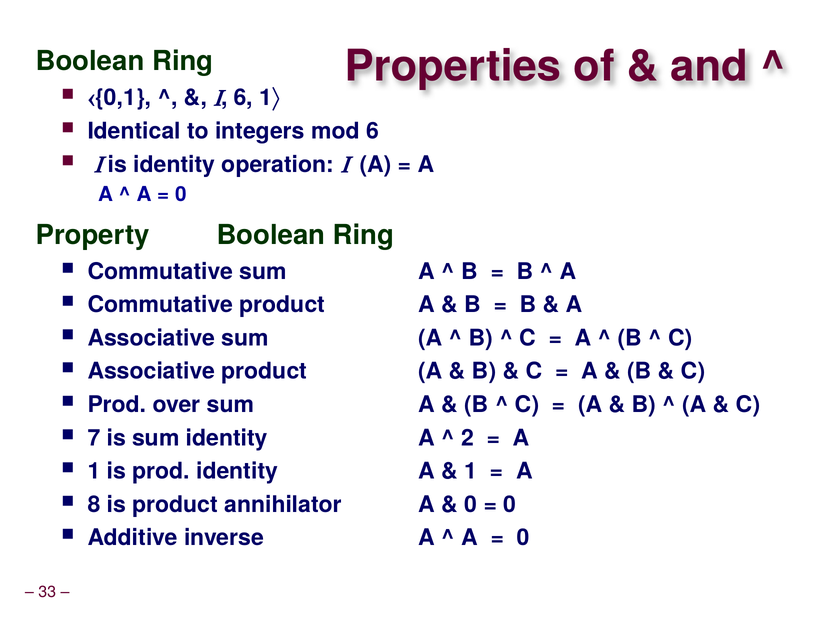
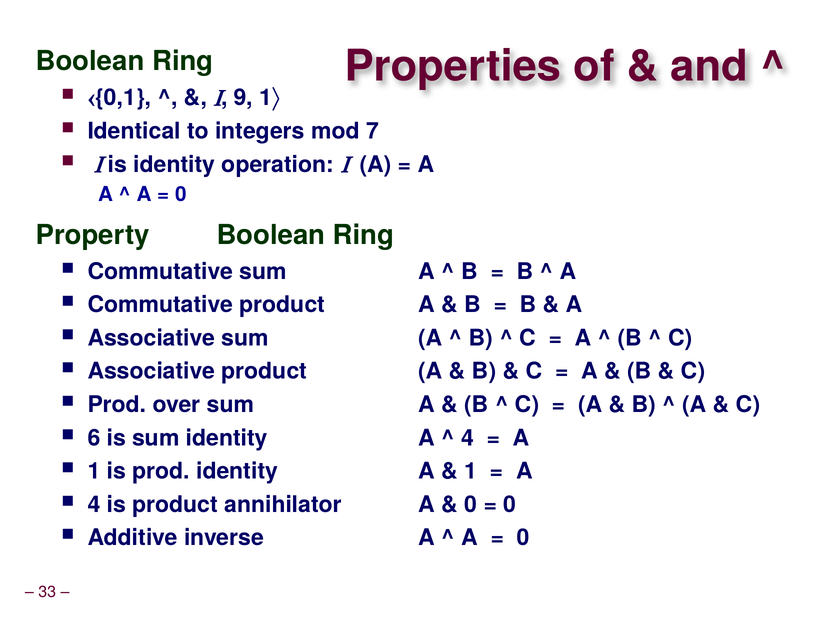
6 at (243, 98): 6 -> 9
mod 6: 6 -> 7
7: 7 -> 6
2 at (468, 438): 2 -> 4
8 at (94, 505): 8 -> 4
